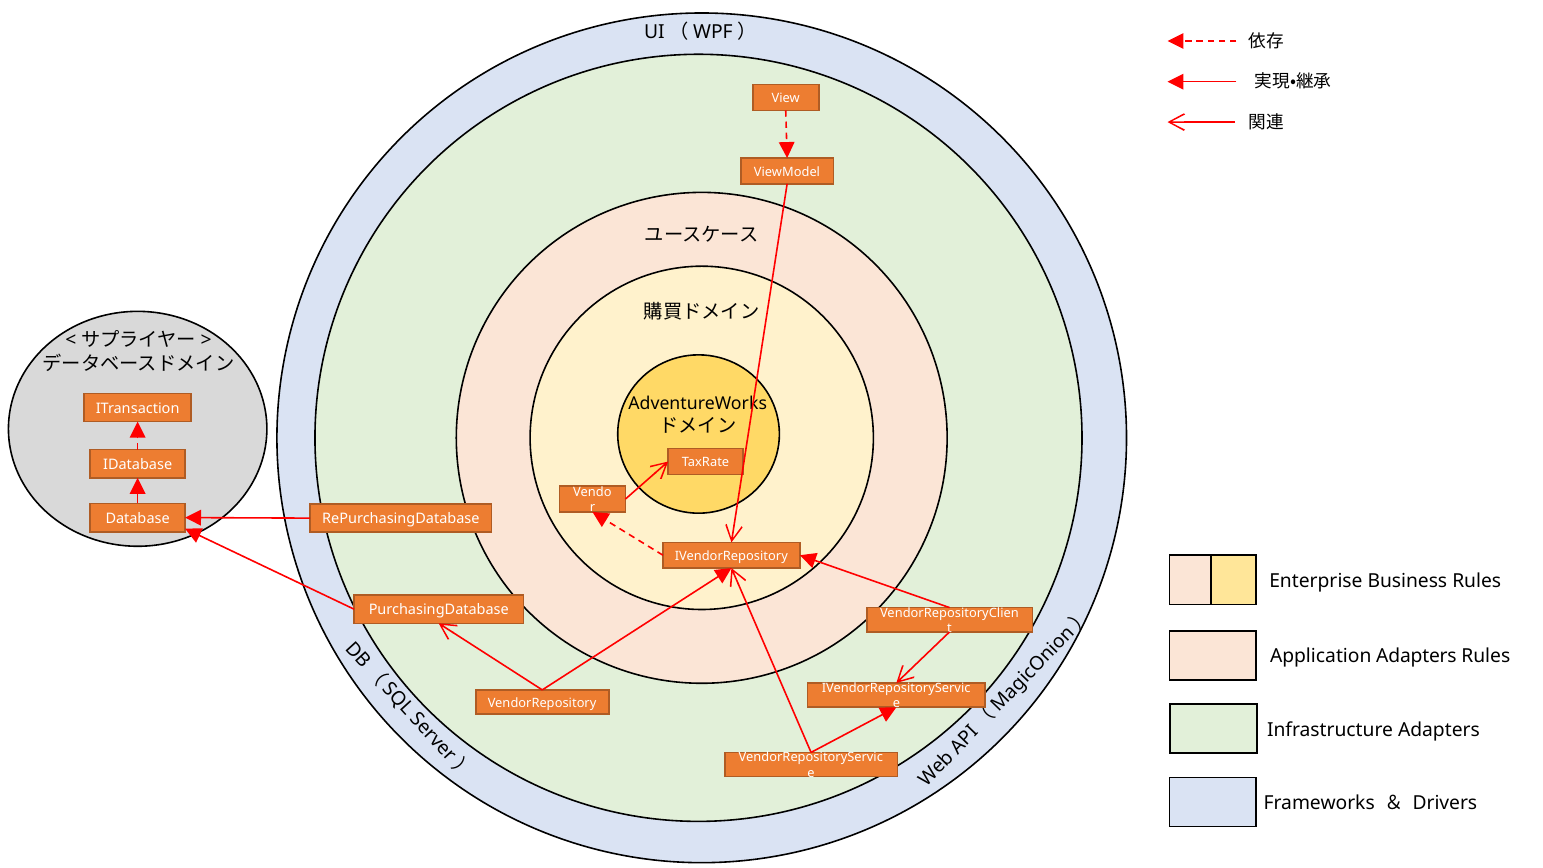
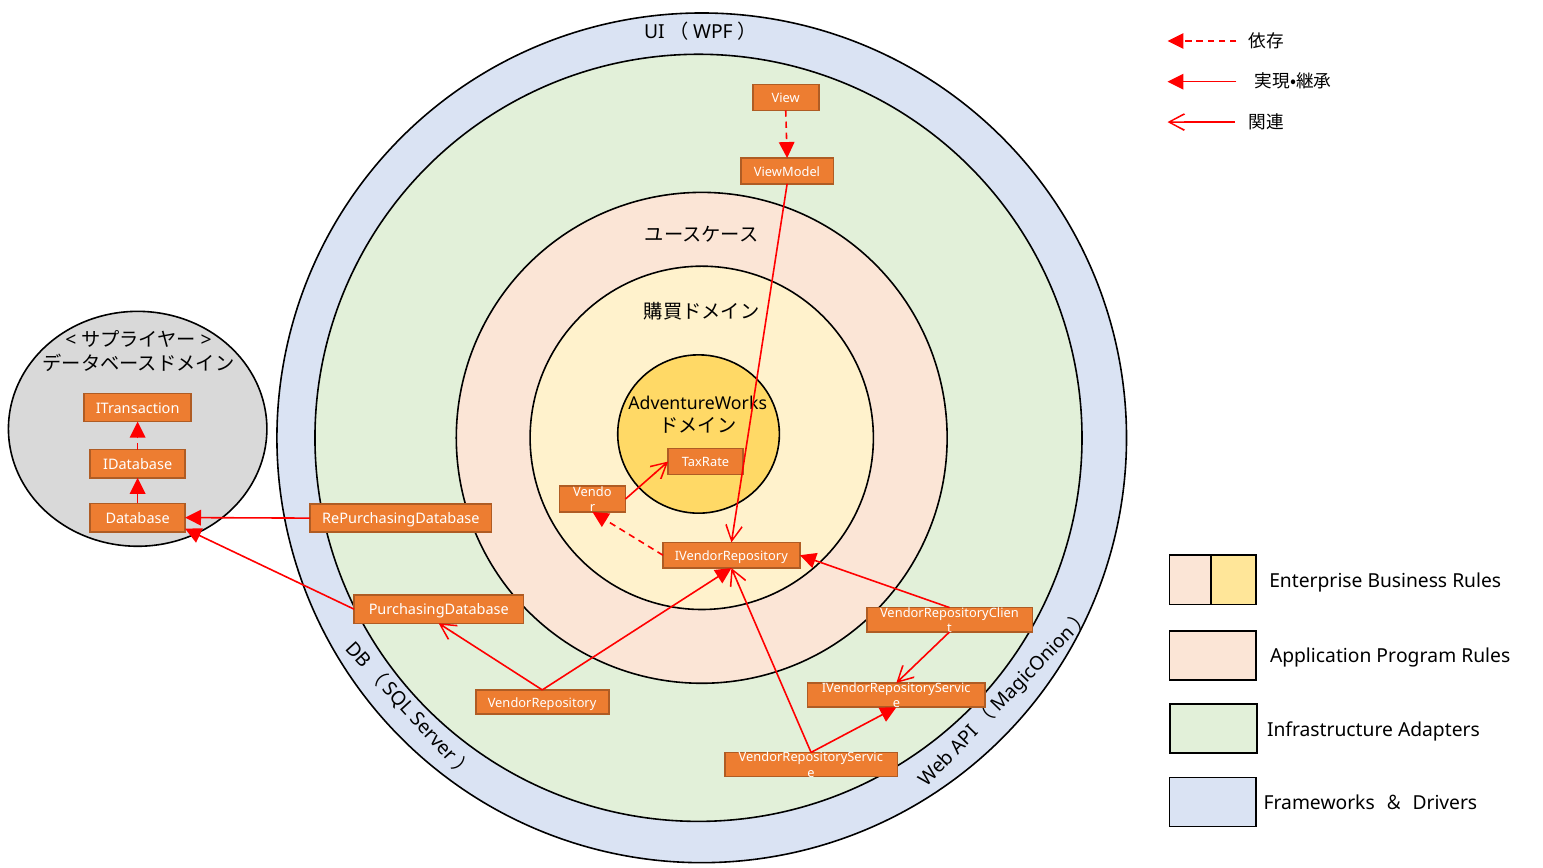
Application Adapters: Adapters -> Program
